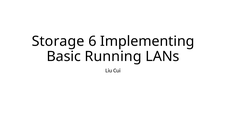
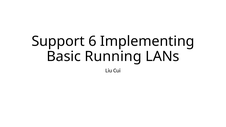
Storage: Storage -> Support
